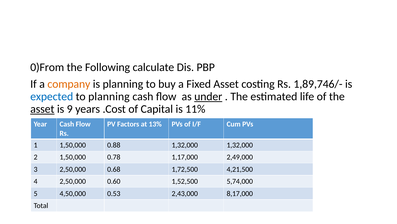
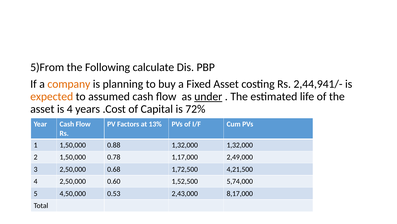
0)From: 0)From -> 5)From
1,89,746/-: 1,89,746/- -> 2,44,941/-
expected colour: blue -> orange
to planning: planning -> assumed
asset at (42, 109) underline: present -> none
is 9: 9 -> 4
11%: 11% -> 72%
